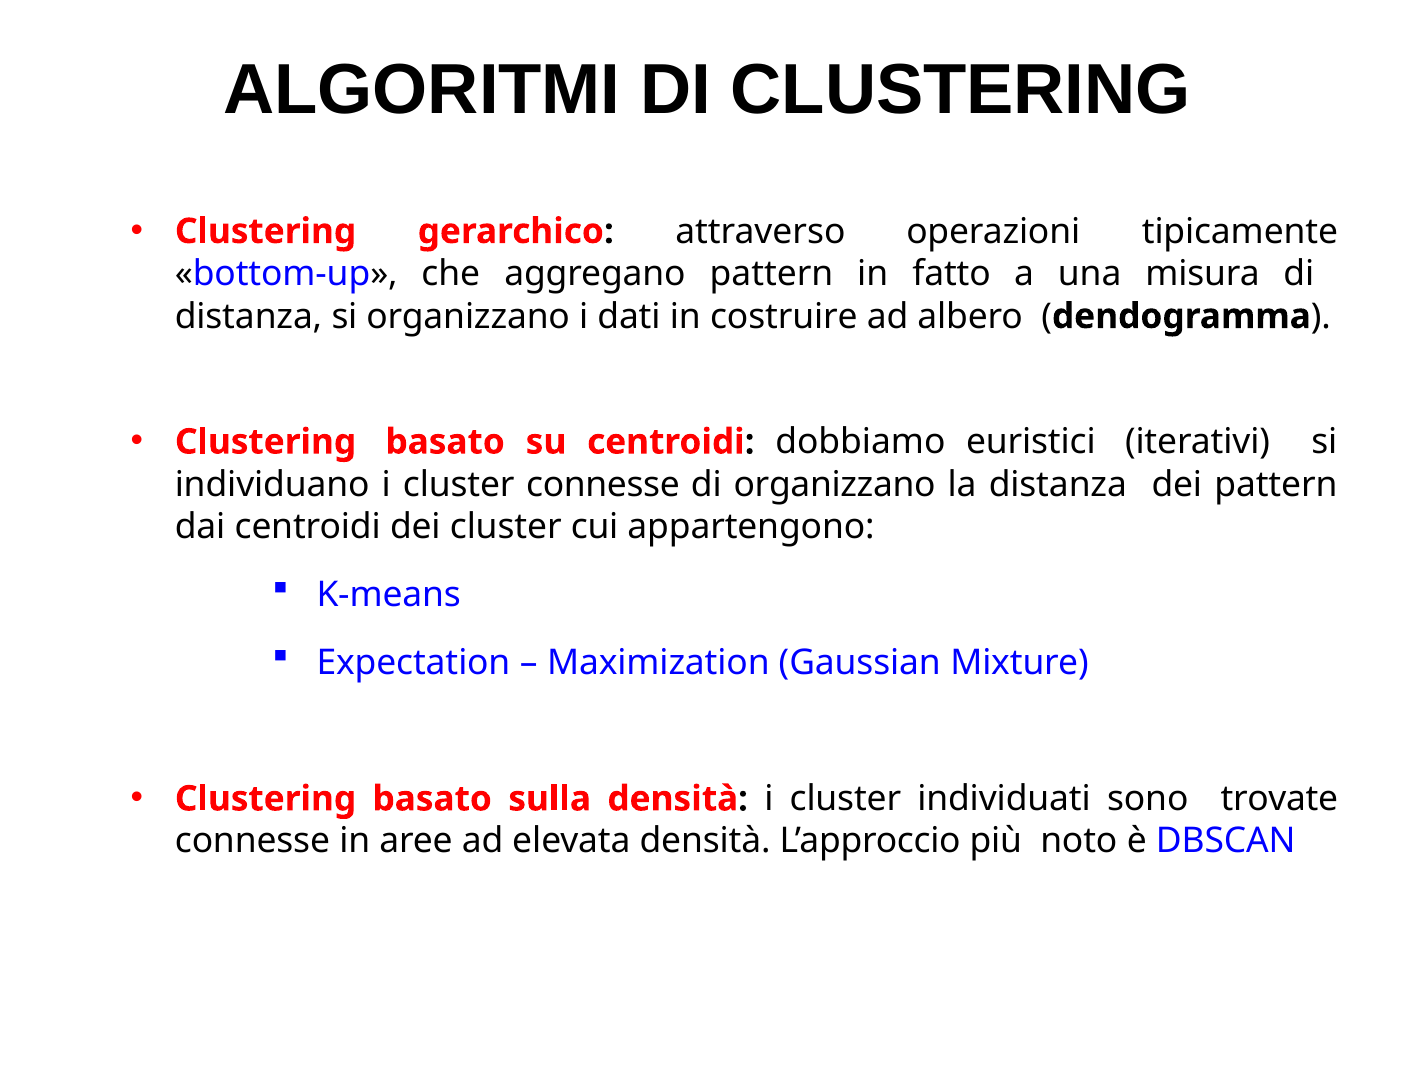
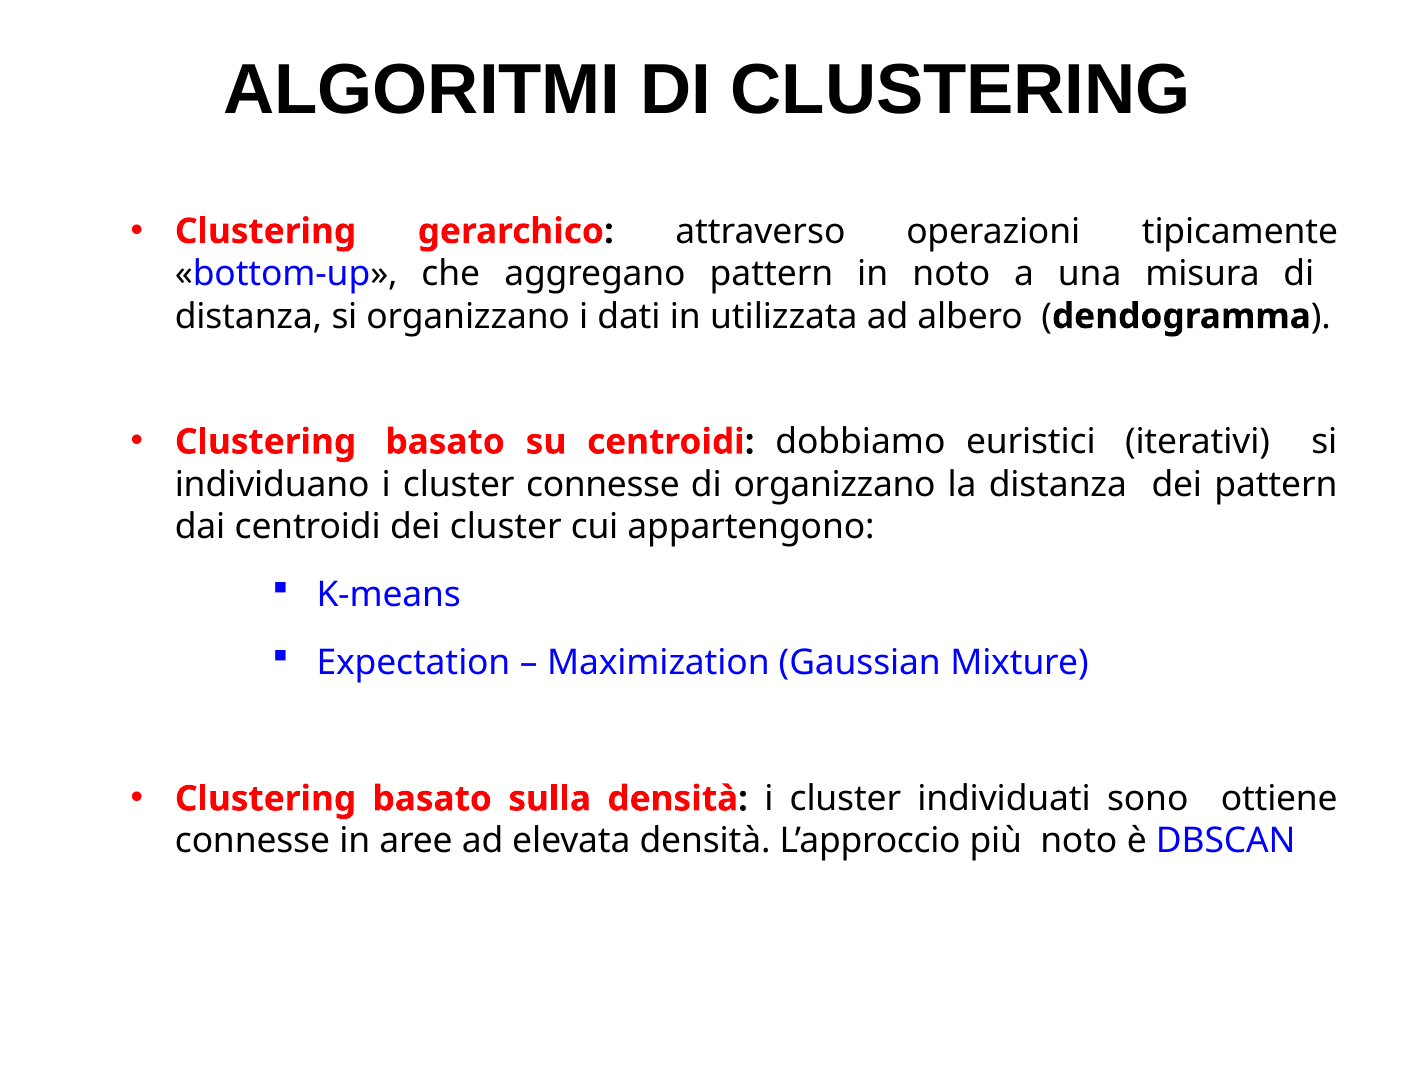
in fatto: fatto -> noto
costruire: costruire -> utilizzata
trovate: trovate -> ottiene
